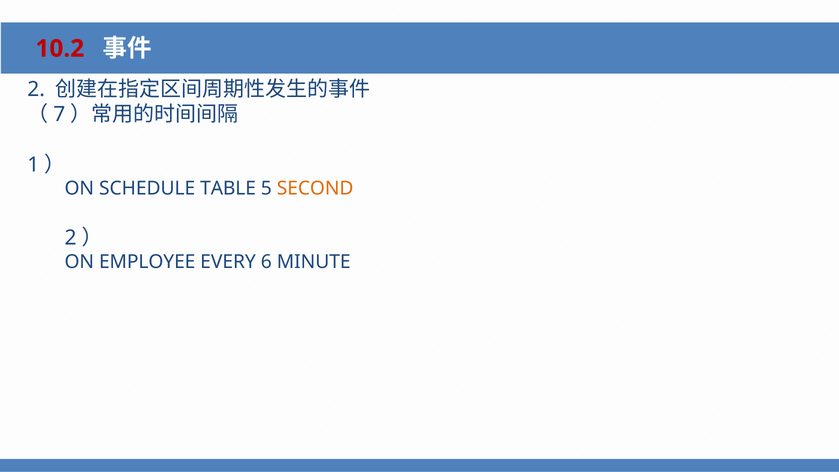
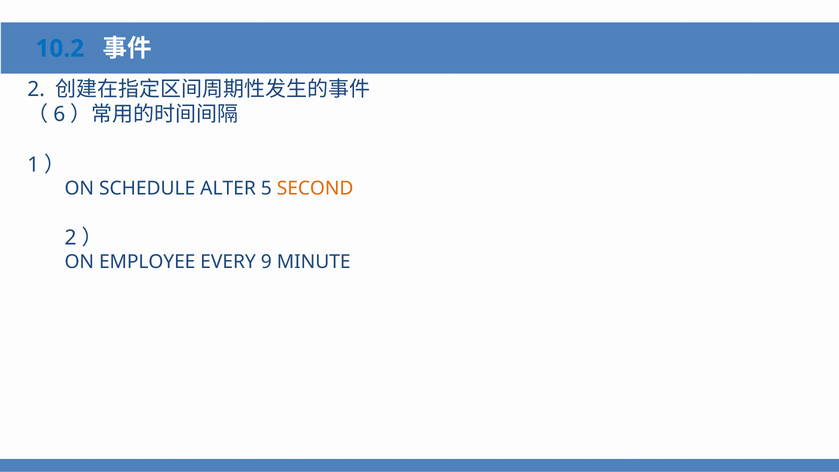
10.2 colour: red -> blue
7: 7 -> 6
TABLE: TABLE -> ALTER
6: 6 -> 9
